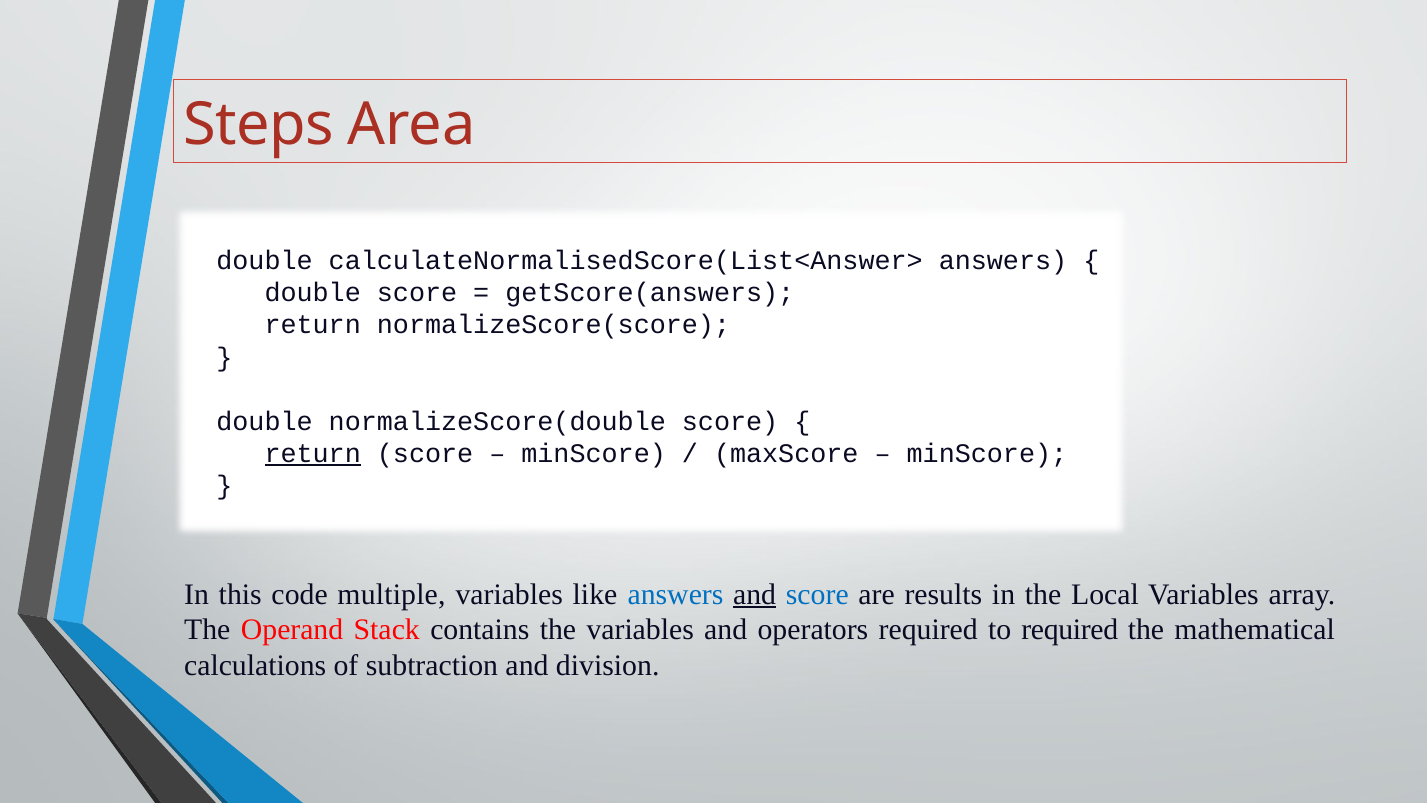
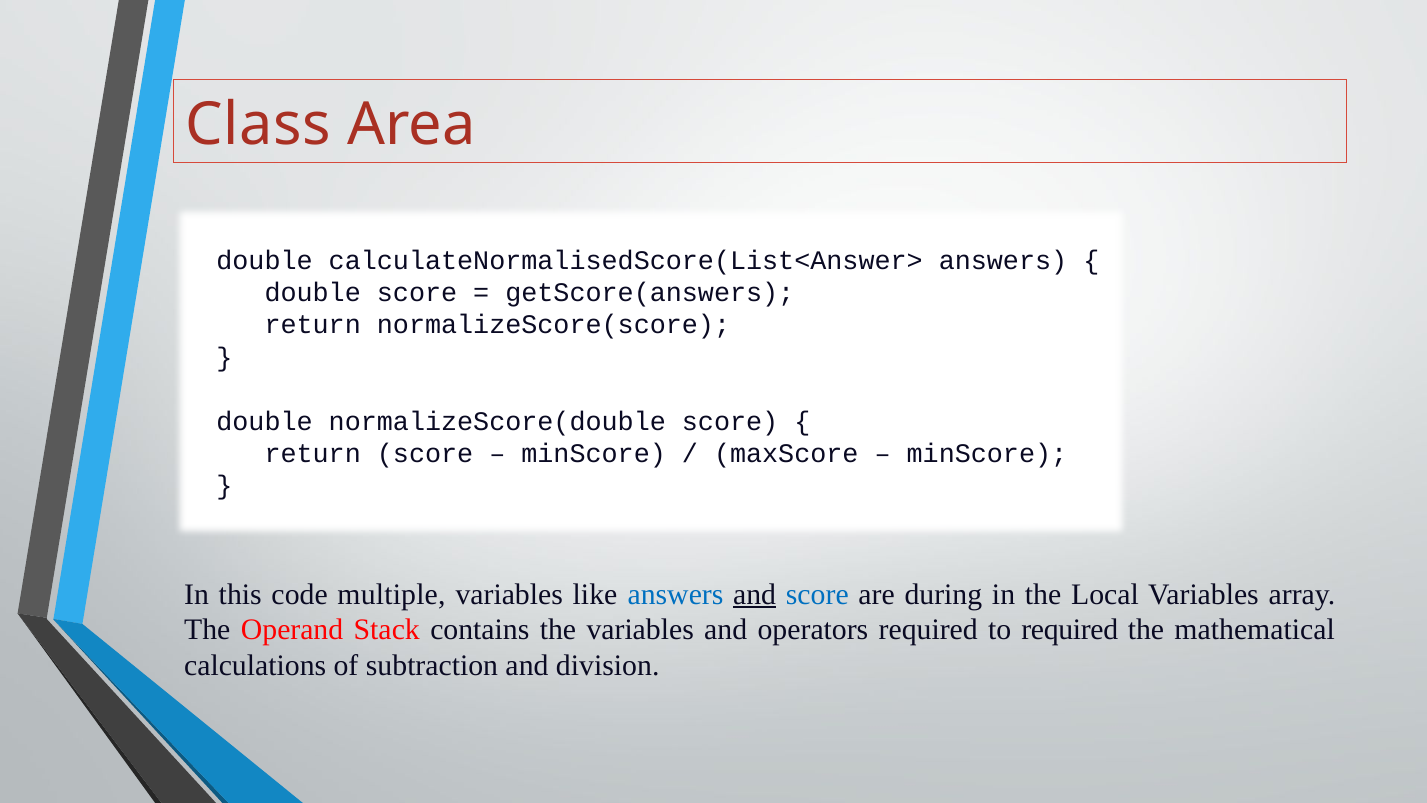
Steps: Steps -> Class
return at (313, 453) underline: present -> none
results: results -> during
